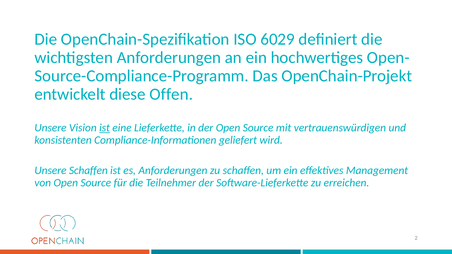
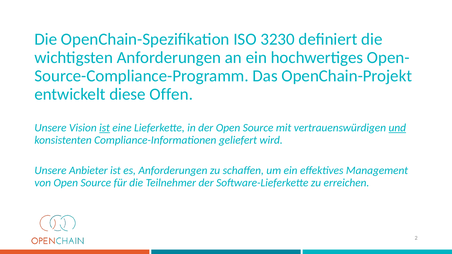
6029: 6029 -> 3230
und underline: none -> present
Unsere Schaffen: Schaffen -> Anbieter
